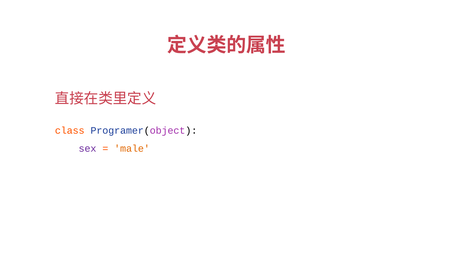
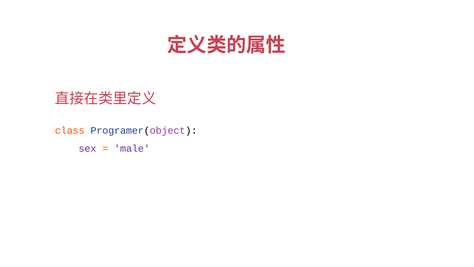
male colour: orange -> purple
